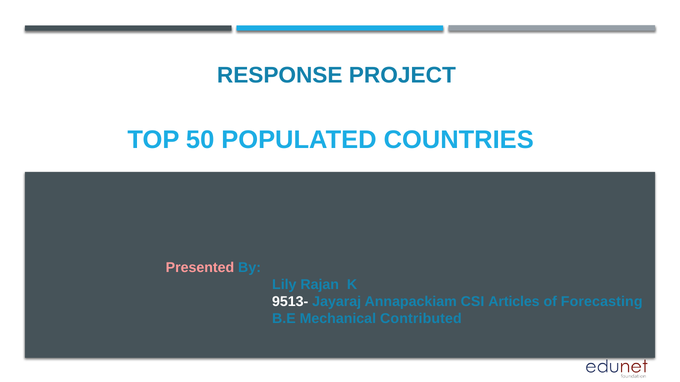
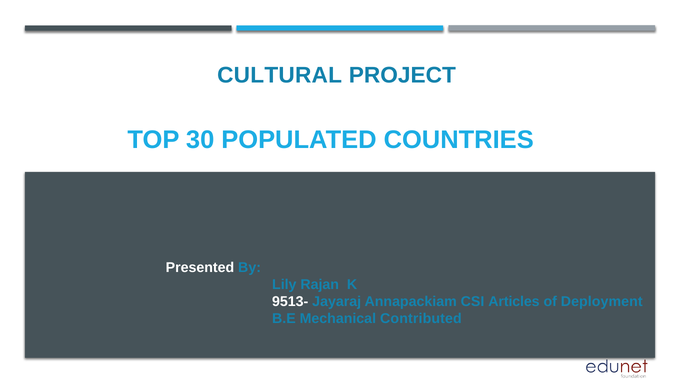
RESPONSE: RESPONSE -> CULTURAL
50: 50 -> 30
Presented colour: pink -> white
Forecasting: Forecasting -> Deployment
